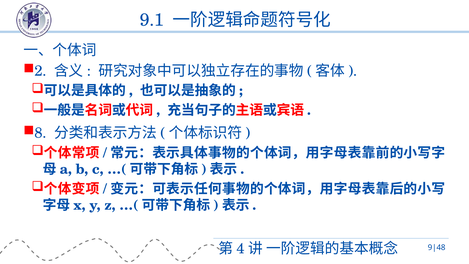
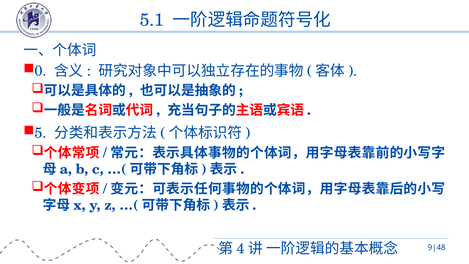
9.1: 9.1 -> 5.1
2: 2 -> 0
8: 8 -> 5
